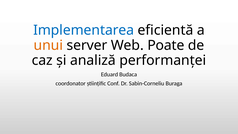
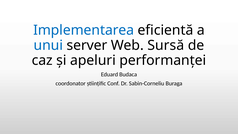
unui colour: orange -> blue
Poate: Poate -> Sursă
analiză: analiză -> apeluri
